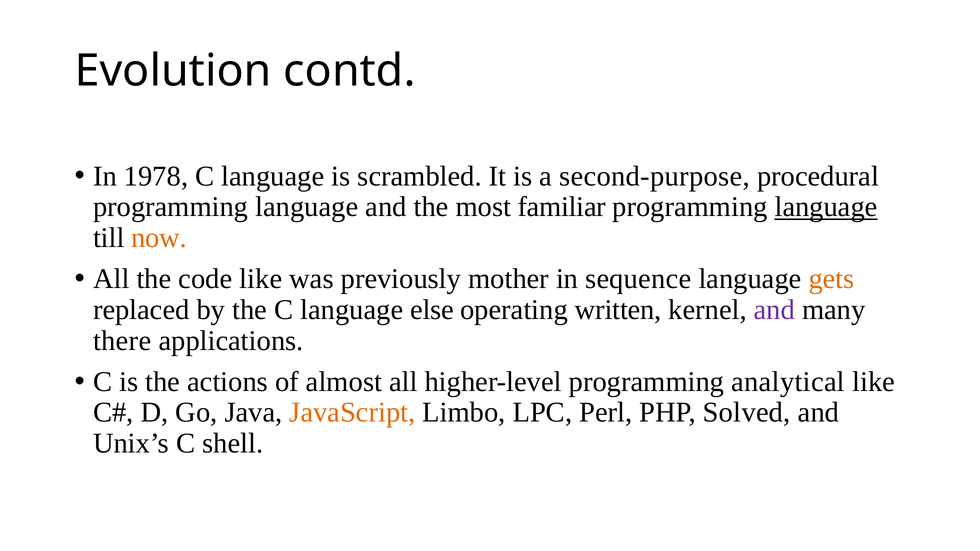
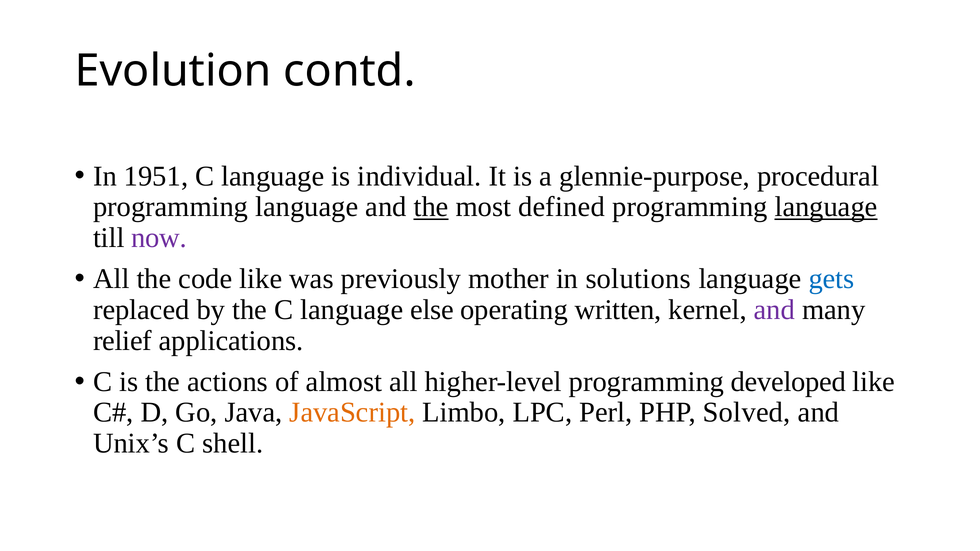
1978: 1978 -> 1951
scrambled: scrambled -> individual
second-purpose: second-purpose -> glennie-purpose
the at (431, 207) underline: none -> present
familiar: familiar -> defined
now colour: orange -> purple
sequence: sequence -> solutions
gets colour: orange -> blue
there: there -> relief
analytical: analytical -> developed
